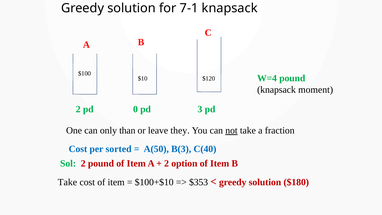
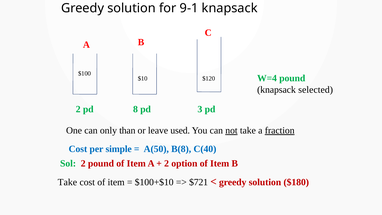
7-1: 7-1 -> 9-1
moment: moment -> selected
0: 0 -> 8
they: they -> used
fraction underline: none -> present
sorted: sorted -> simple
B(3: B(3 -> B(8
$353: $353 -> $721
